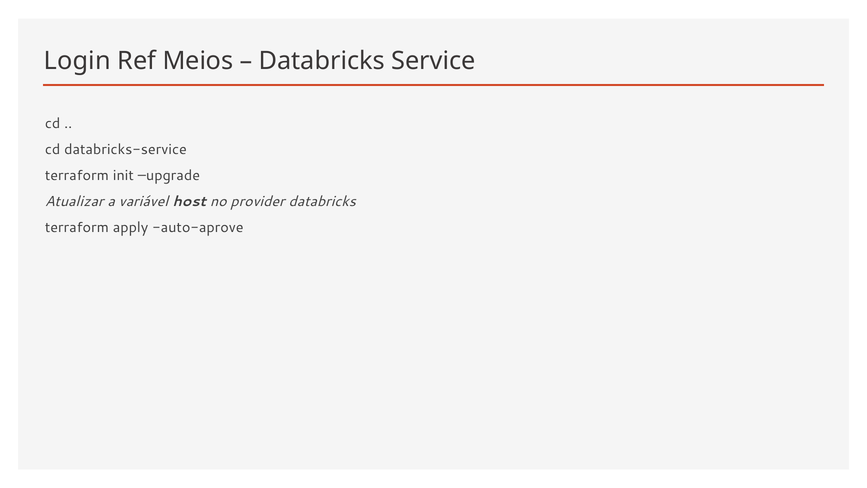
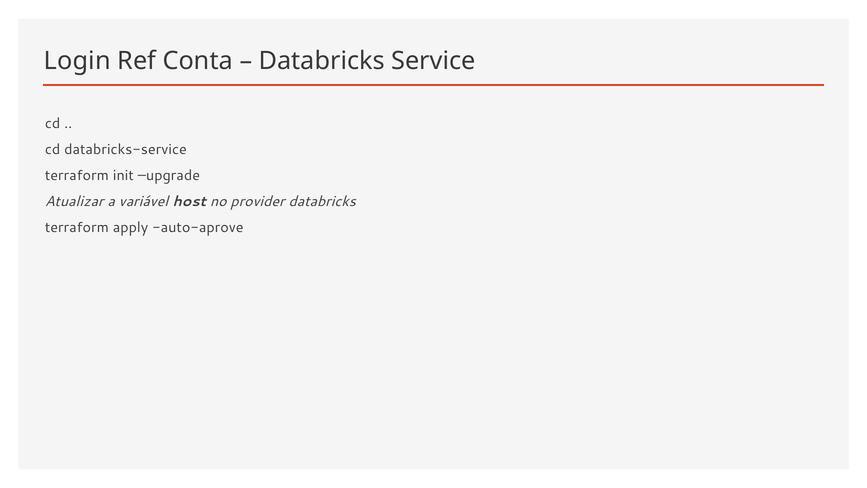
Meios: Meios -> Conta
